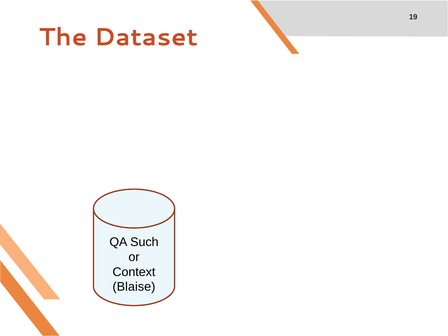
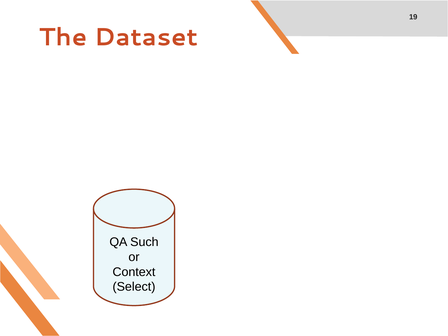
Blaise: Blaise -> Select
